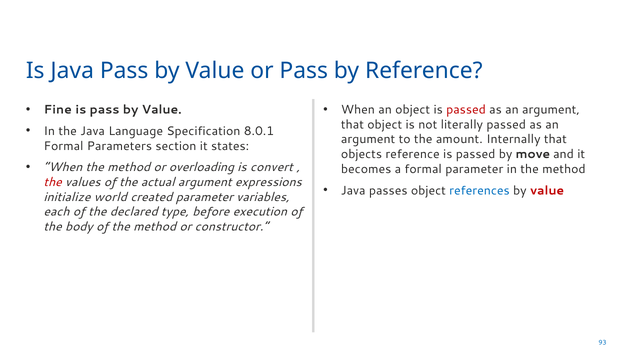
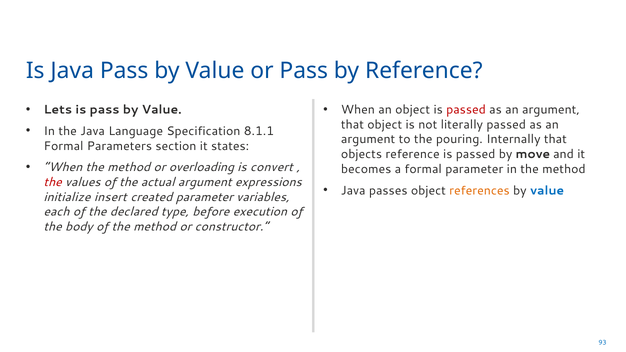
Fine: Fine -> Lets
8.0.1: 8.0.1 -> 8.1.1
amount: amount -> pouring
references colour: blue -> orange
value at (547, 191) colour: red -> blue
world: world -> insert
